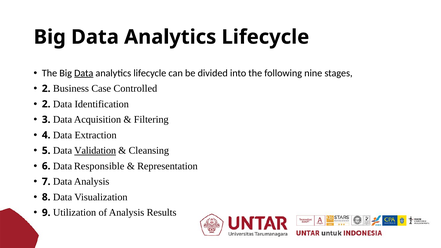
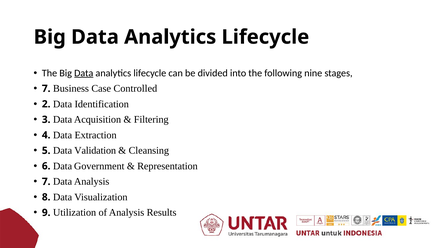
2 at (46, 89): 2 -> 7
Validation underline: present -> none
Responsible: Responsible -> Government
